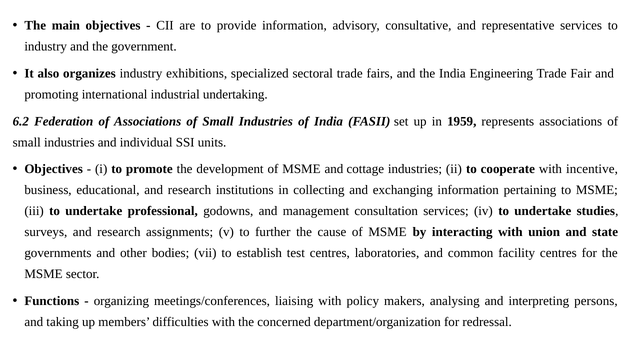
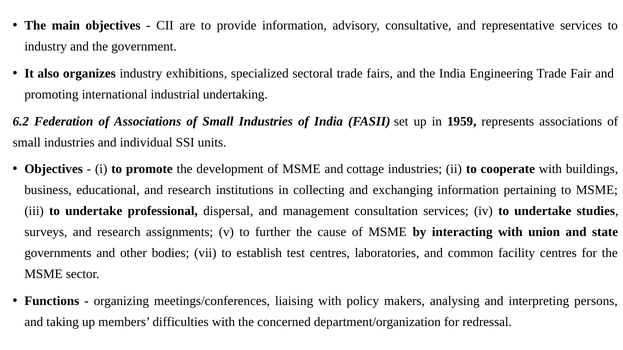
incentive: incentive -> buildings
godowns: godowns -> dispersal
